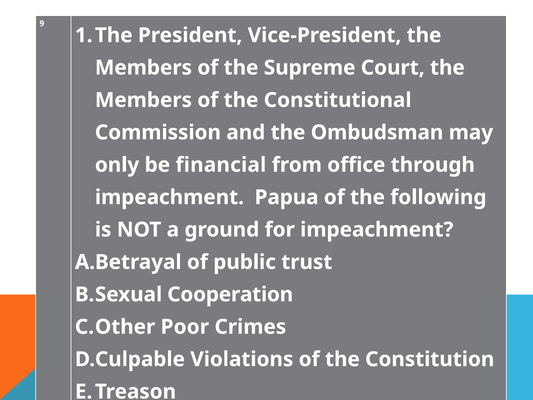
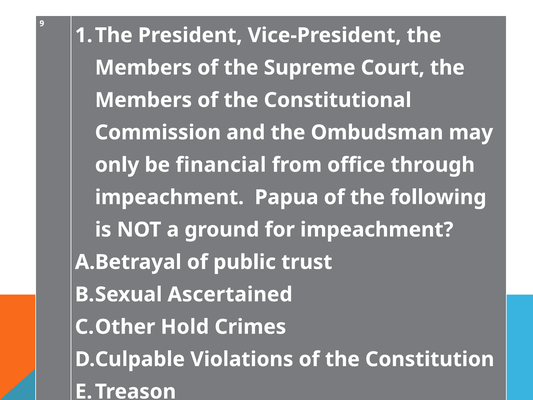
Cooperation: Cooperation -> Ascertained
Poor: Poor -> Hold
